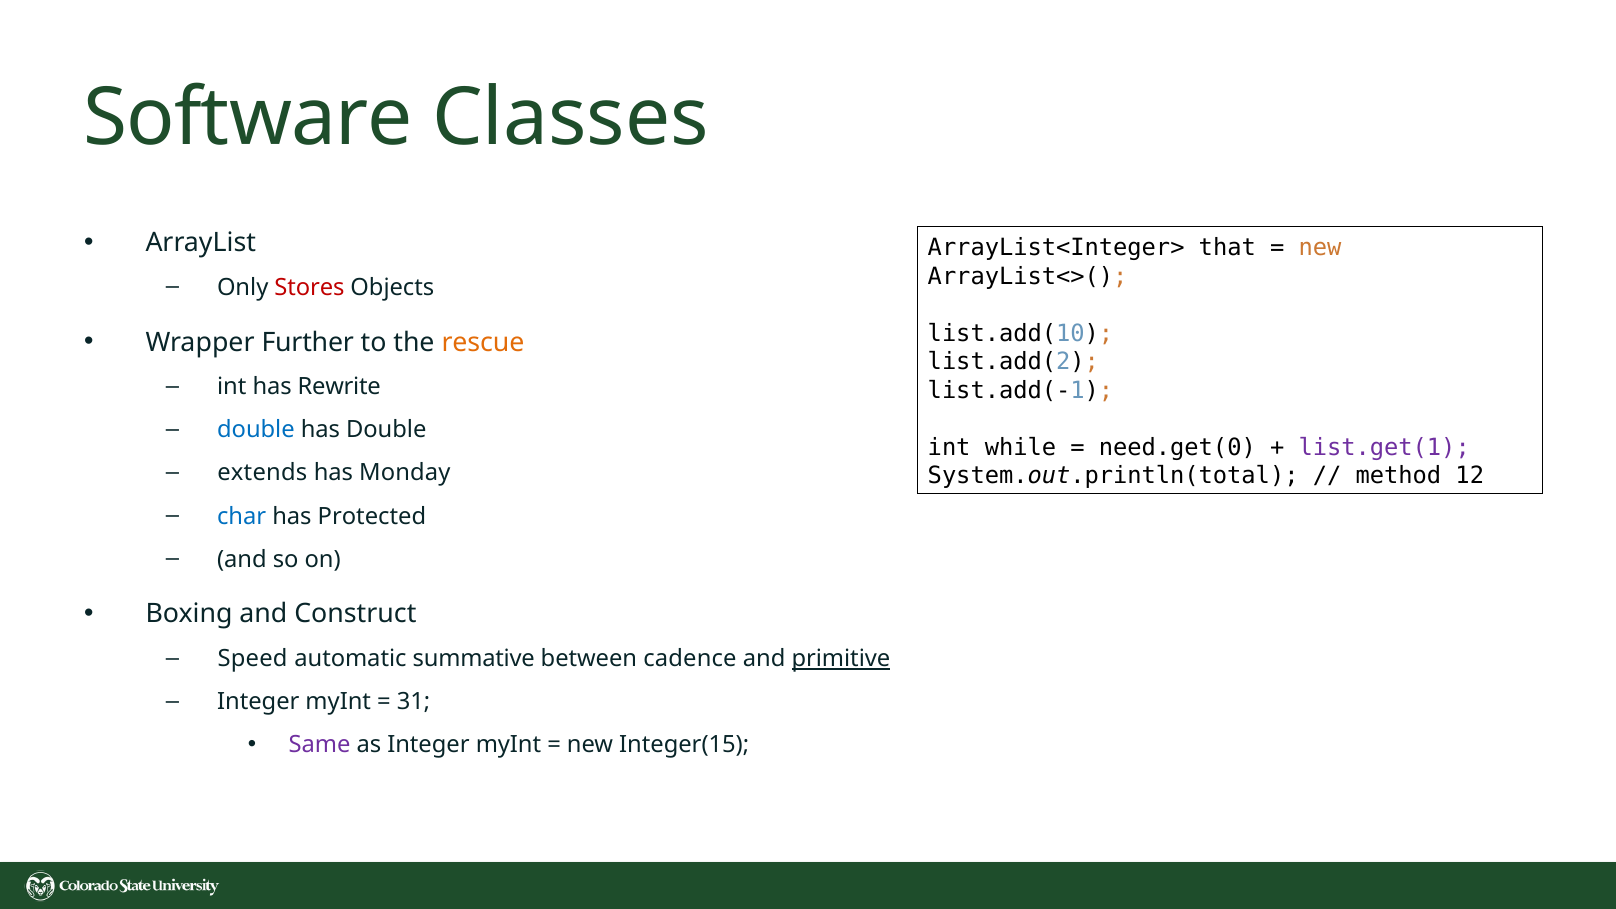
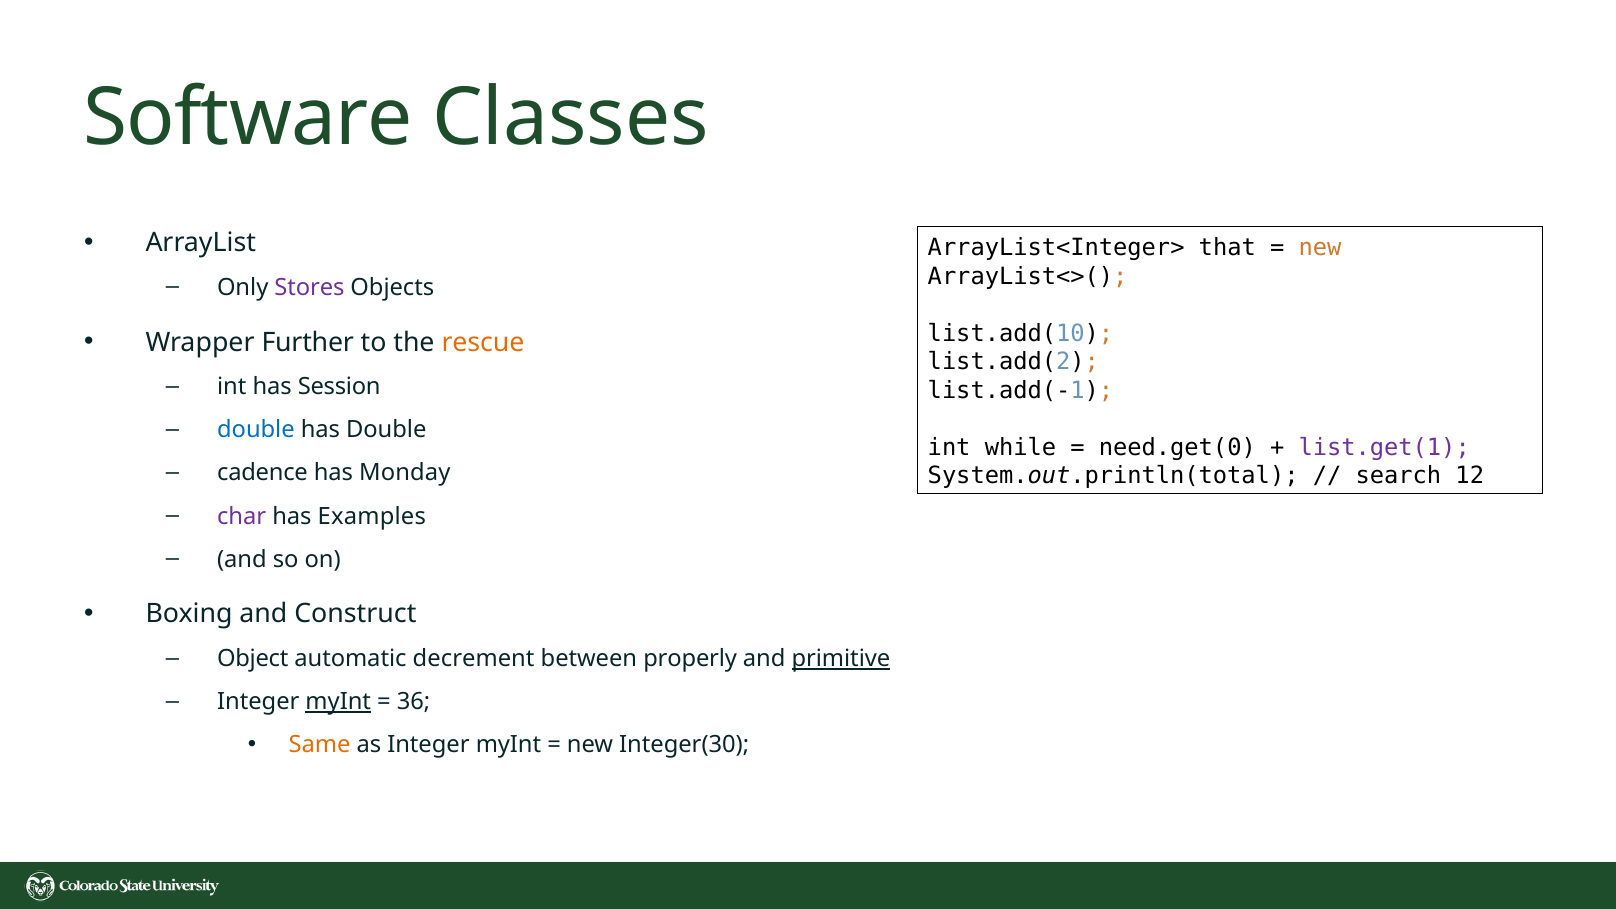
Stores colour: red -> purple
Rewrite: Rewrite -> Session
extends: extends -> cadence
method: method -> search
char colour: blue -> purple
Protected: Protected -> Examples
Speed: Speed -> Object
summative: summative -> decrement
cadence: cadence -> properly
myInt at (338, 702) underline: none -> present
31: 31 -> 36
Same colour: purple -> orange
Integer(15: Integer(15 -> Integer(30
